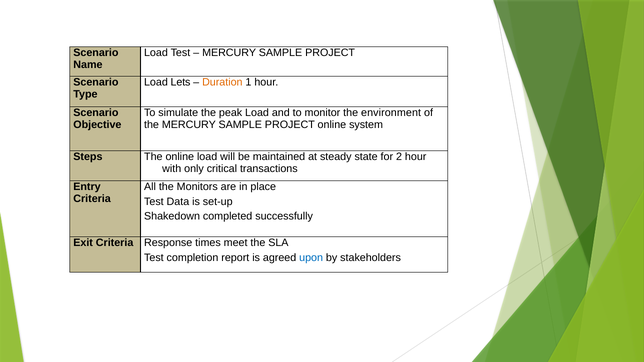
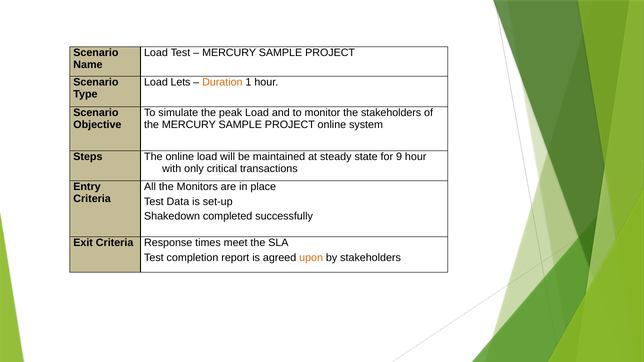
the environment: environment -> stakeholders
2: 2 -> 9
upon colour: blue -> orange
